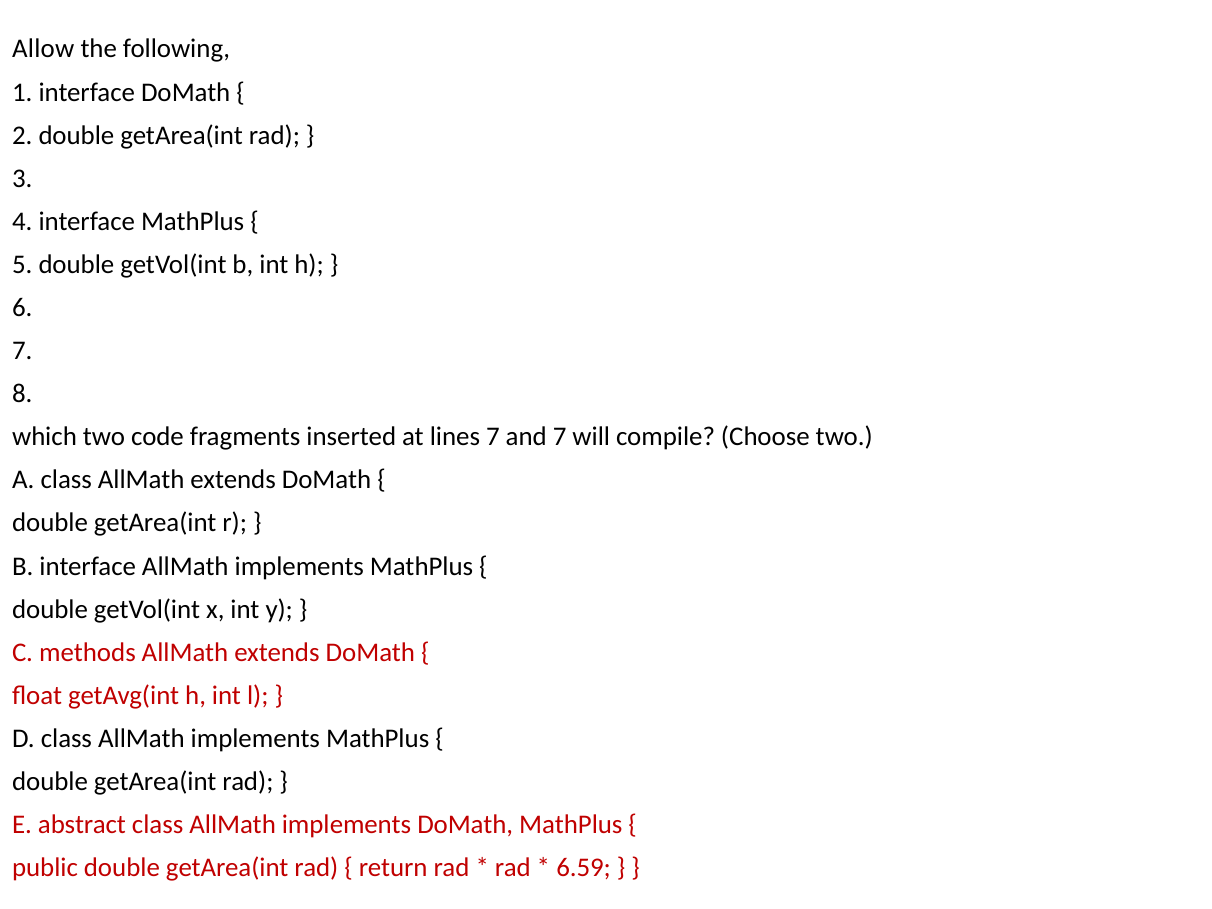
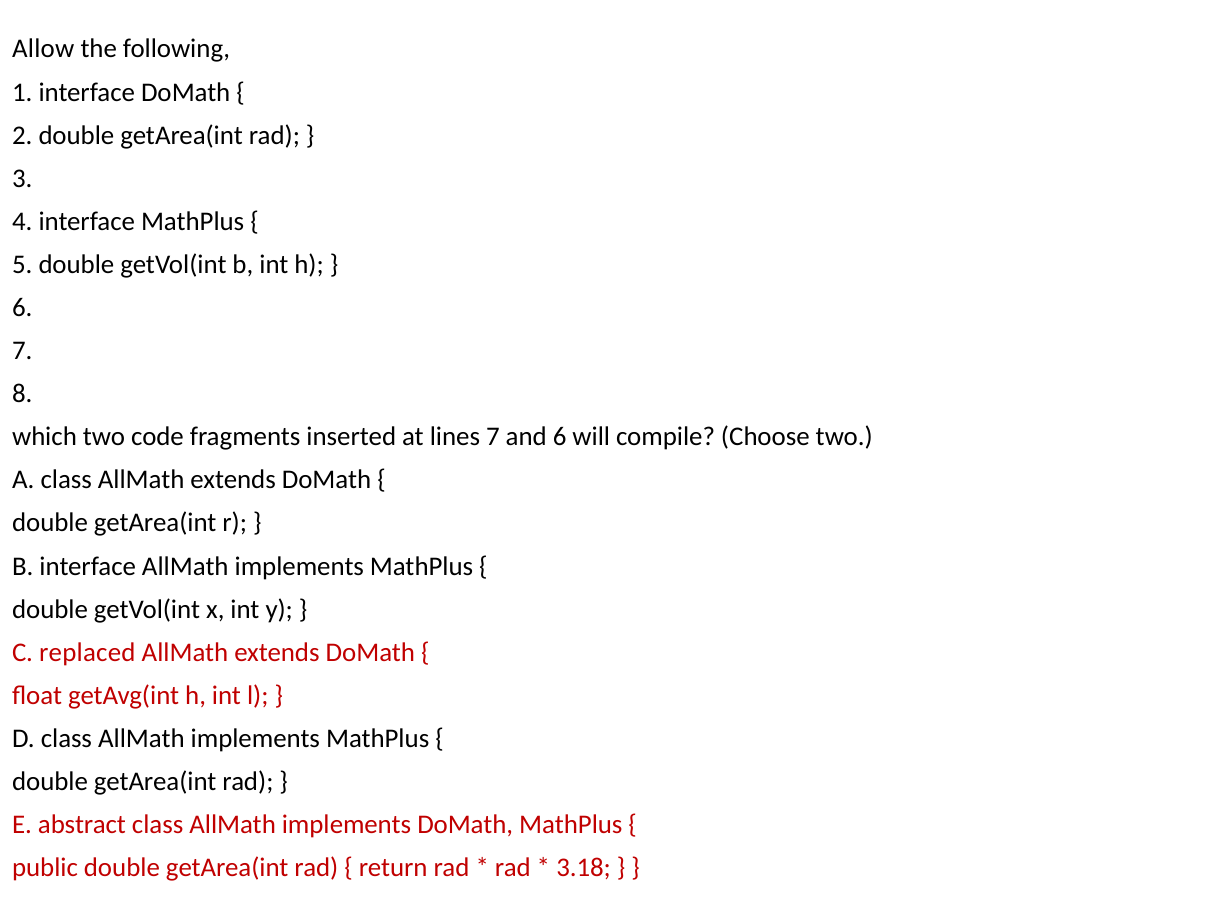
and 7: 7 -> 6
methods: methods -> replaced
6.59: 6.59 -> 3.18
